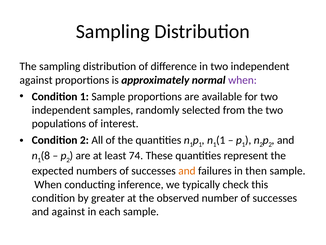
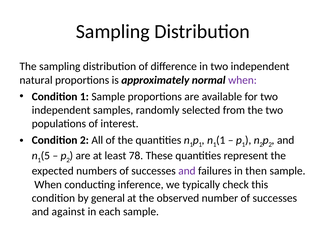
against at (36, 80): against -> natural
8: 8 -> 5
74: 74 -> 78
and at (187, 171) colour: orange -> purple
greater: greater -> general
